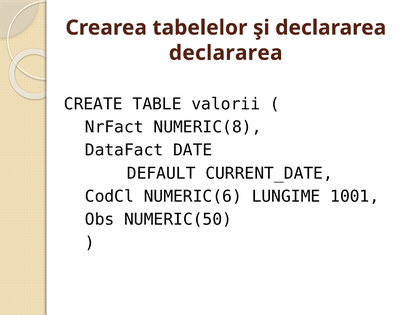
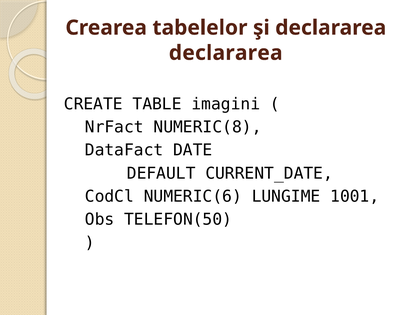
valorii: valorii -> imagini
NUMERIC(50: NUMERIC(50 -> TELEFON(50
